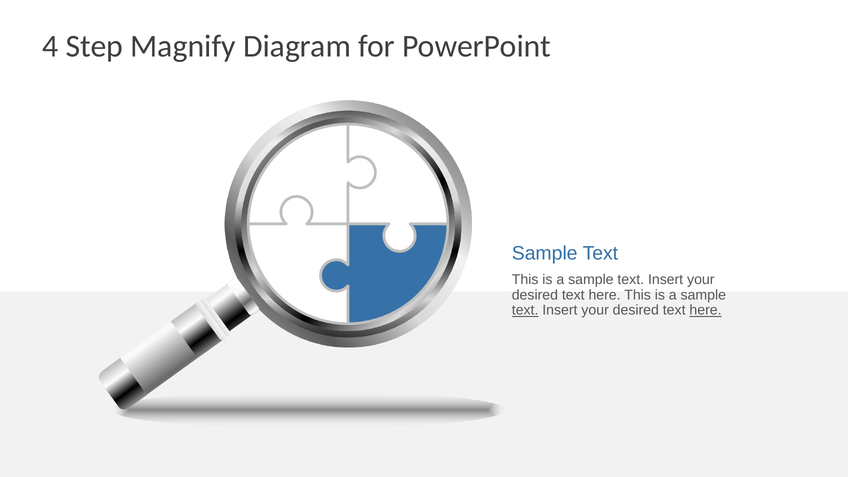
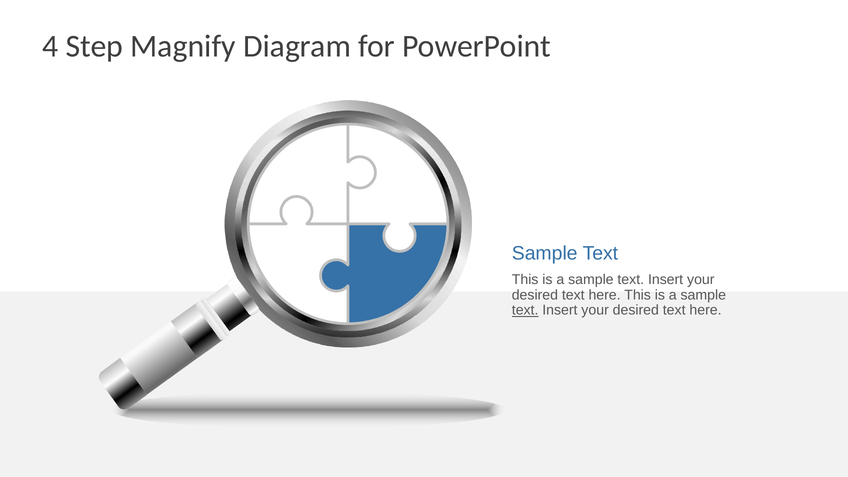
here at (706, 310) underline: present -> none
